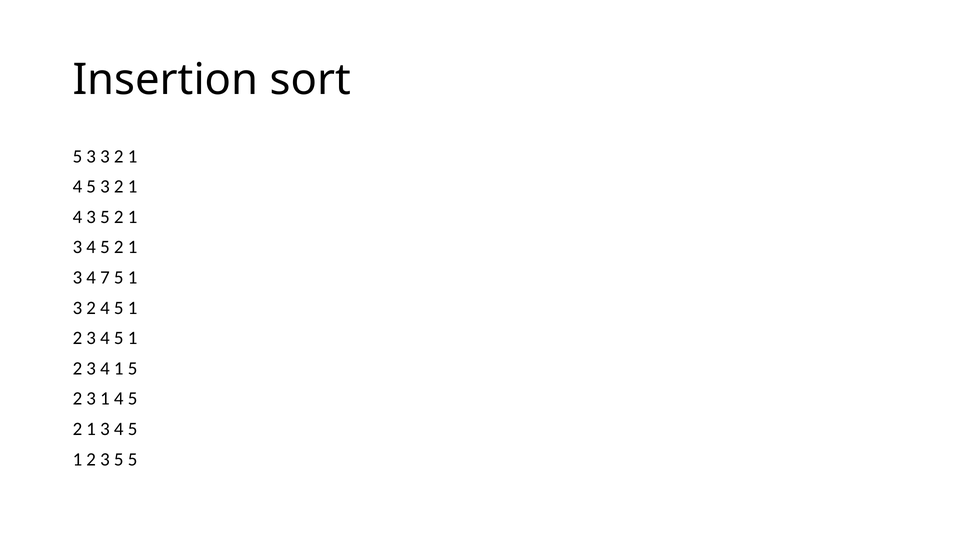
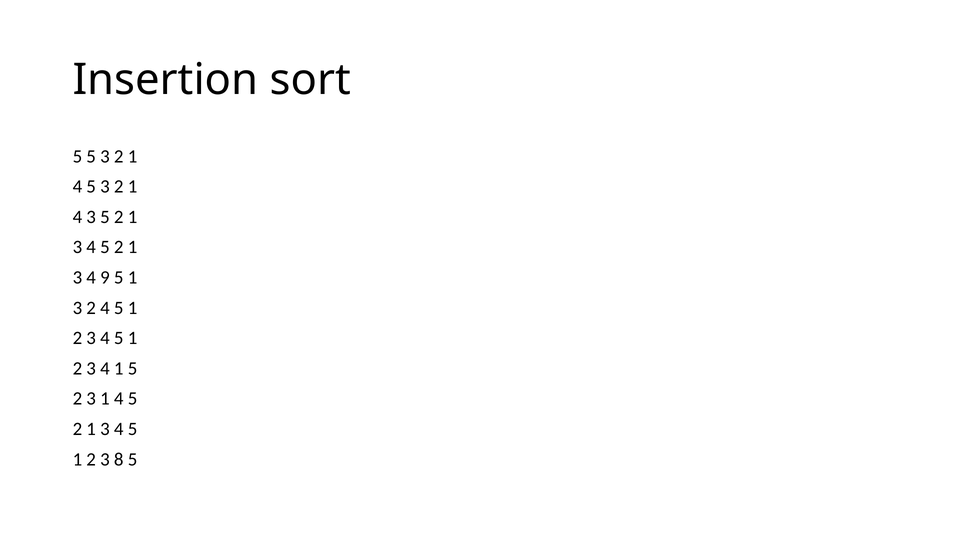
3 at (91, 156): 3 -> 5
7: 7 -> 9
2 3 5: 5 -> 8
